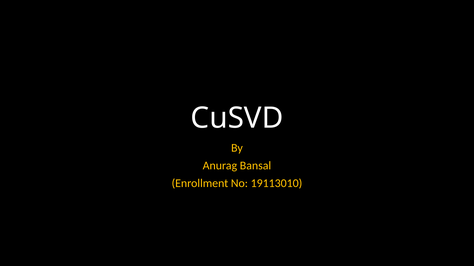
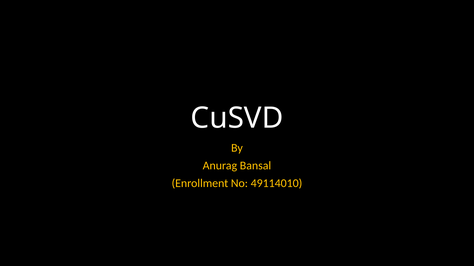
19113010: 19113010 -> 49114010
